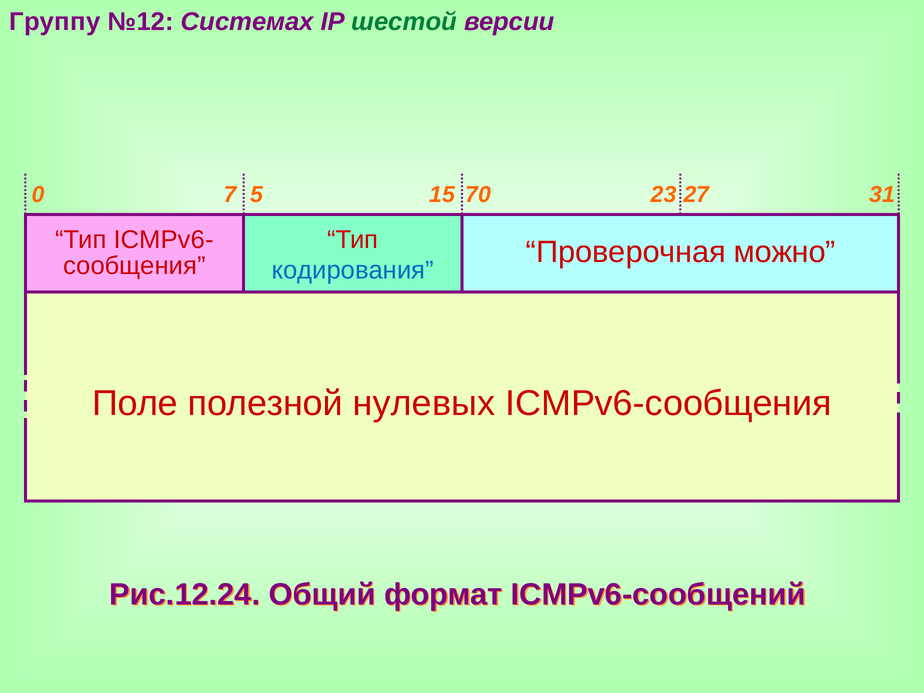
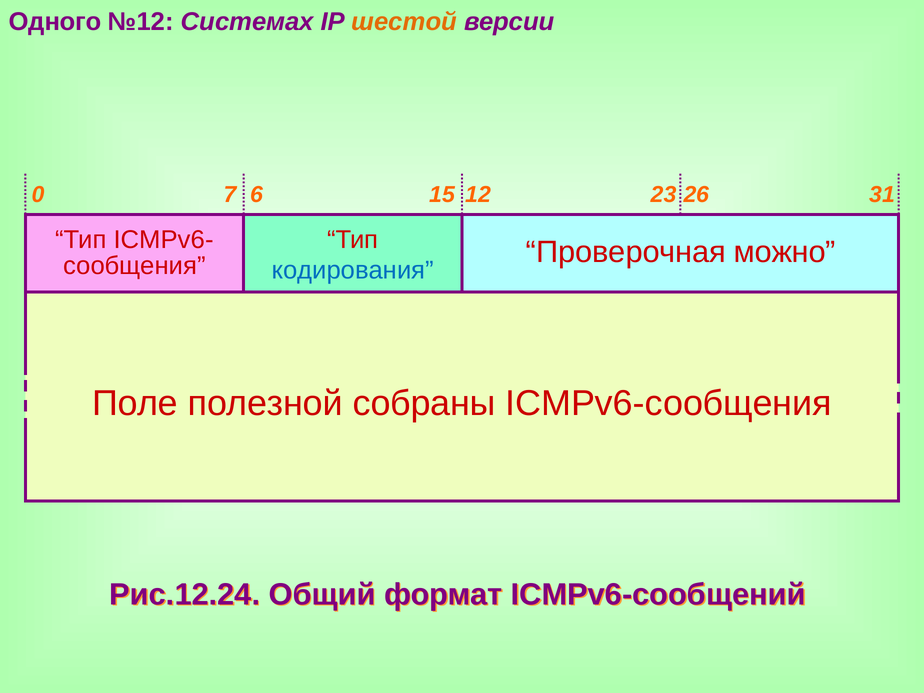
Группу: Группу -> Одного
шестой colour: green -> orange
5: 5 -> 6
70: 70 -> 12
27: 27 -> 26
нулевых: нулевых -> собраны
